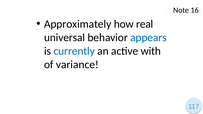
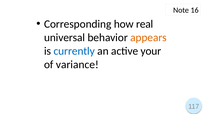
Approximately: Approximately -> Corresponding
appears colour: blue -> orange
with: with -> your
